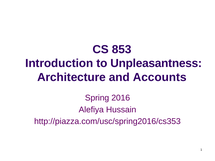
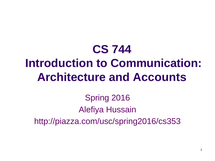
853: 853 -> 744
Unpleasantness: Unpleasantness -> Communication
